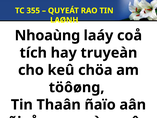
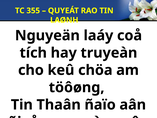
Nhoaùng: Nhoaùng -> Nguyeän
